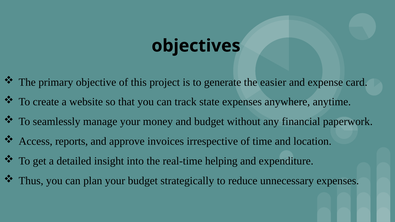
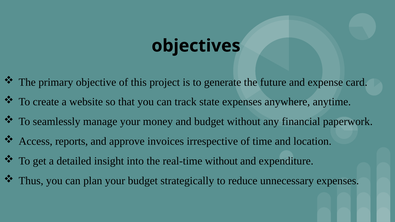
easier: easier -> future
real-time helping: helping -> without
